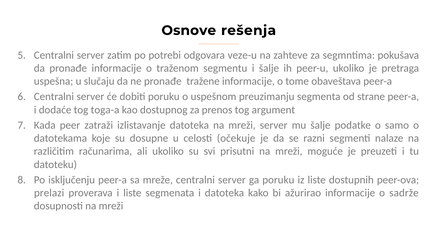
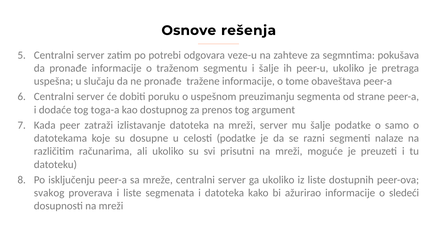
celosti očekuje: očekuje -> podatke
ga poruku: poruku -> ukoliko
prelazi: prelazi -> svakog
sadrže: sadrže -> sledeći
